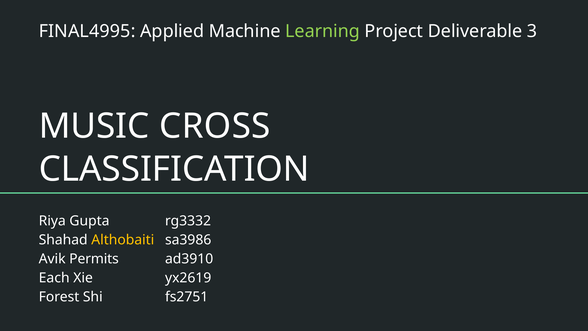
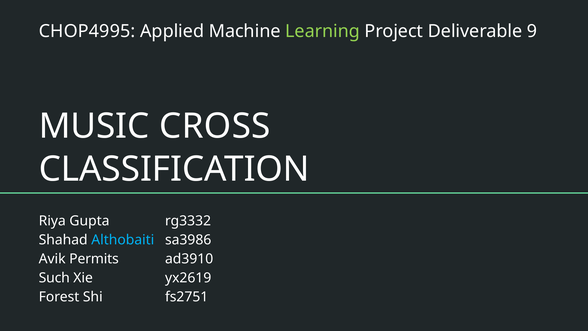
FINAL4995: FINAL4995 -> CHOP4995
3: 3 -> 9
Althobaiti colour: yellow -> light blue
Each: Each -> Such
